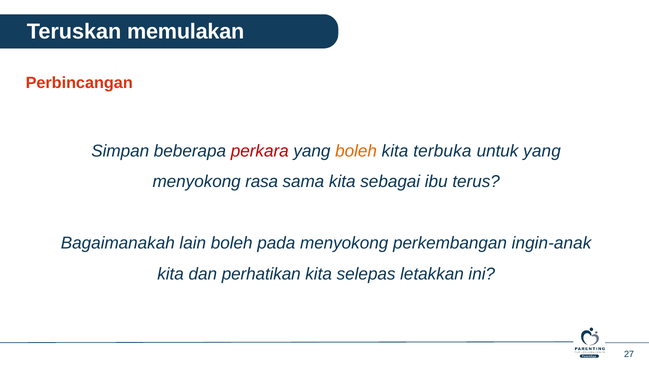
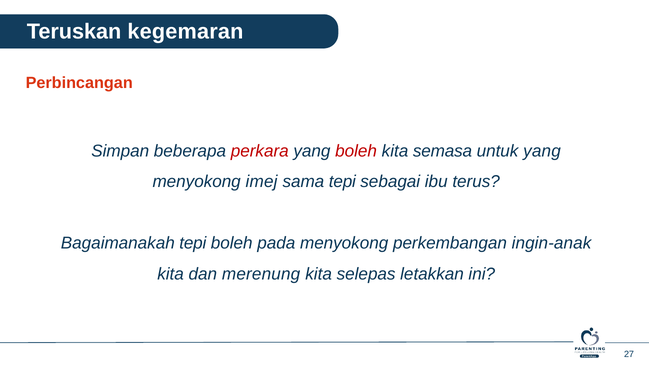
memulakan: memulakan -> kegemaran
boleh at (356, 151) colour: orange -> red
terbuka: terbuka -> semasa
rasa: rasa -> imej
sama kita: kita -> tepi
Bagaimanakah lain: lain -> tepi
perhatikan: perhatikan -> merenung
